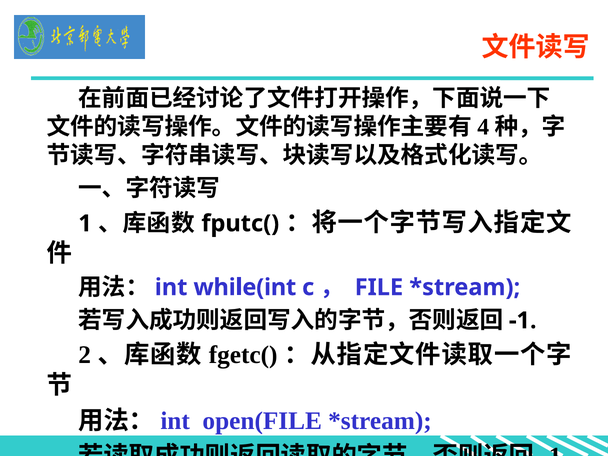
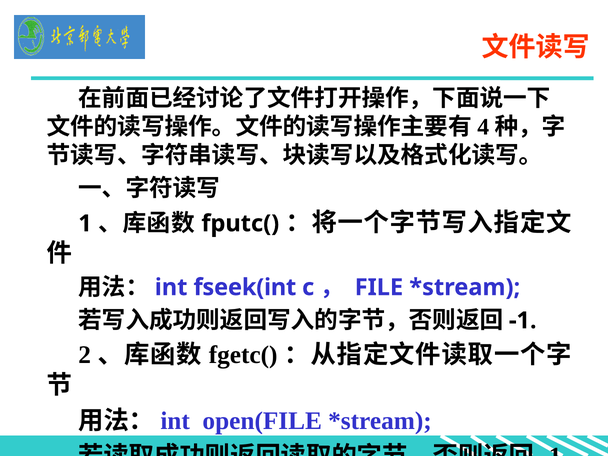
while(int: while(int -> fseek(int
